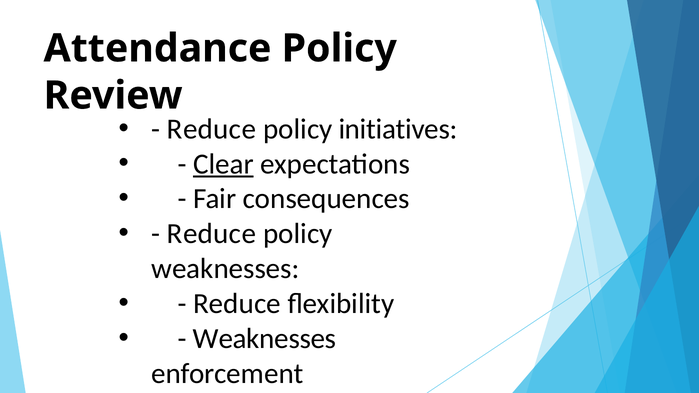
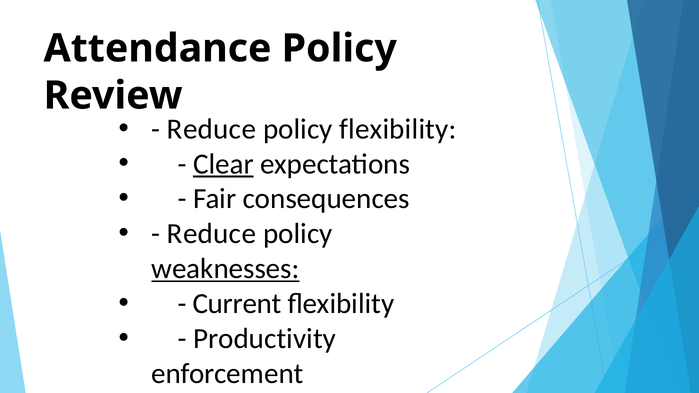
policy initiatives: initiatives -> flexibility
weaknesses at (225, 269) underline: none -> present
Reduce at (237, 304): Reduce -> Current
Weaknesses at (265, 339): Weaknesses -> Productivity
